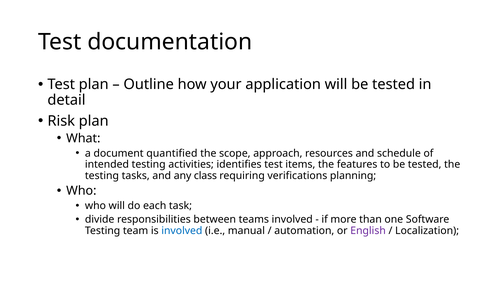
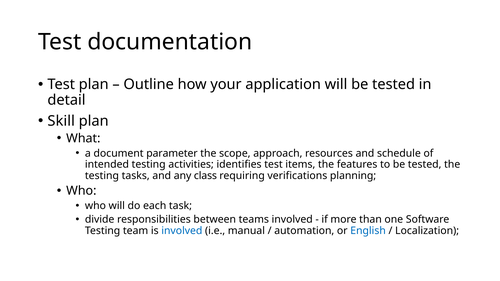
Risk: Risk -> Skill
quantified: quantified -> parameter
English colour: purple -> blue
